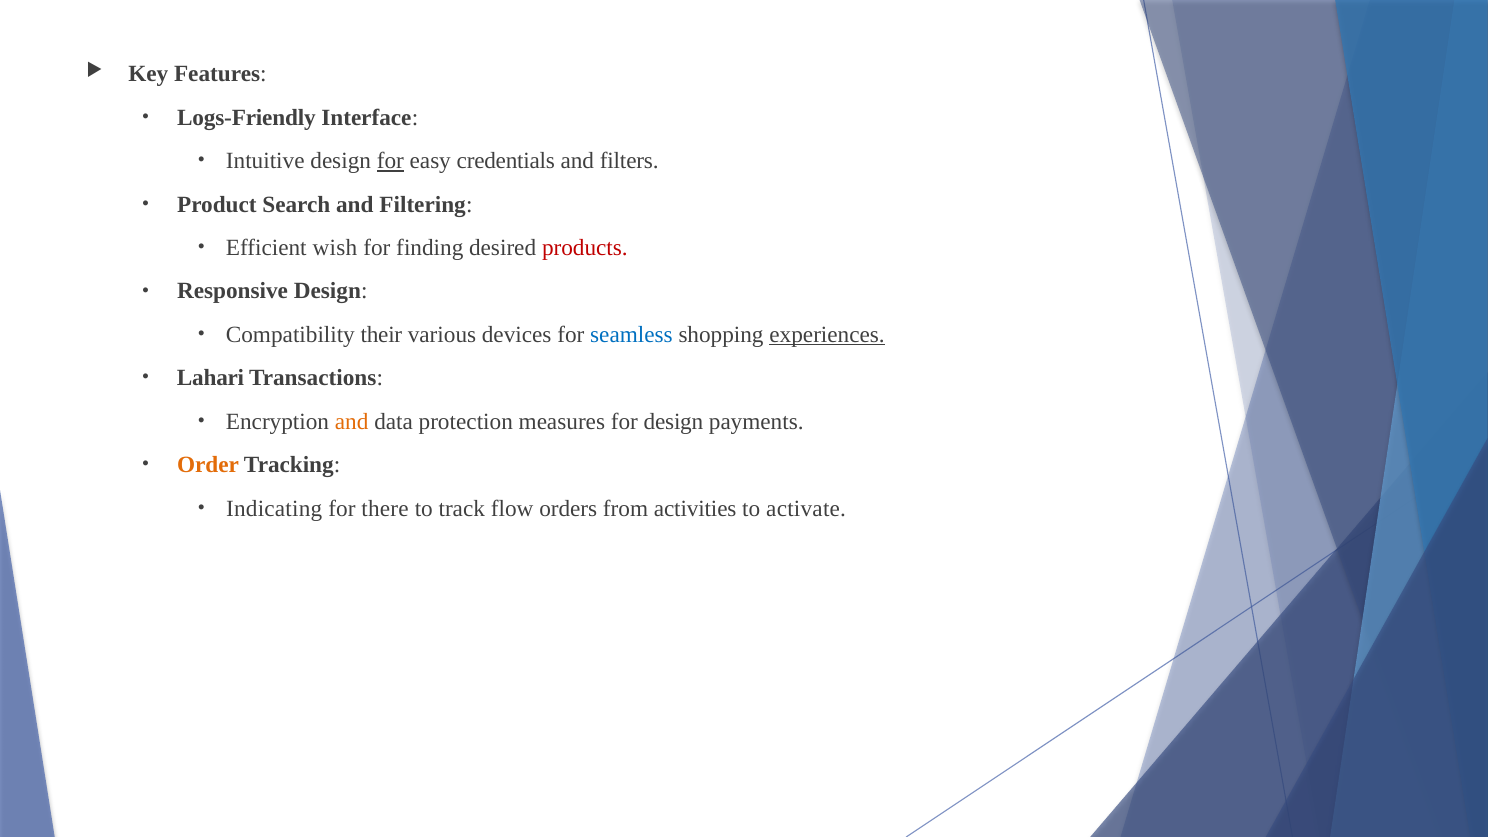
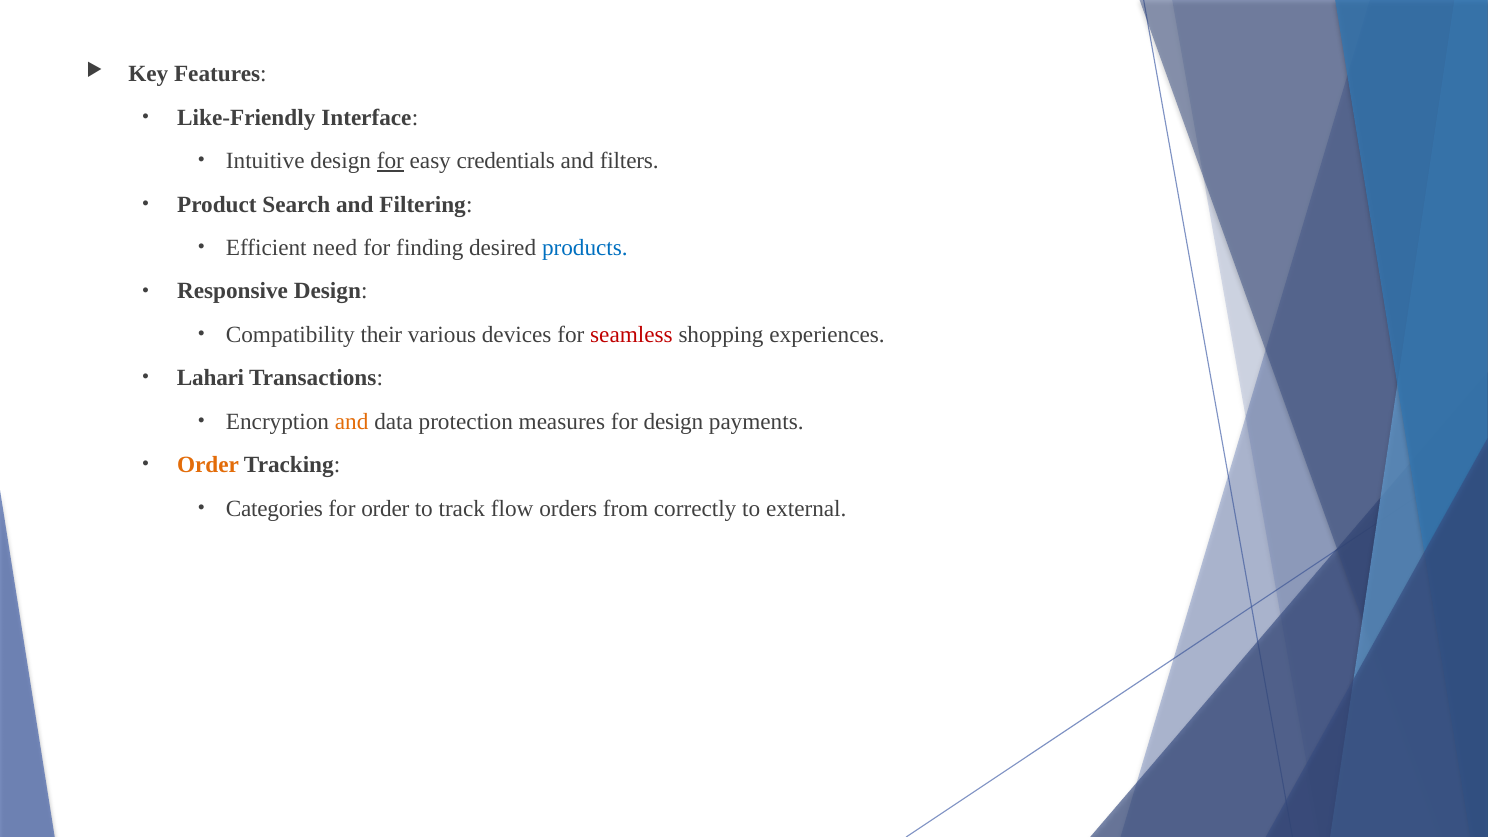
Logs-Friendly: Logs-Friendly -> Like-Friendly
wish: wish -> need
products colour: red -> blue
seamless colour: blue -> red
experiences underline: present -> none
Indicating: Indicating -> Categories
for there: there -> order
activities: activities -> correctly
activate: activate -> external
